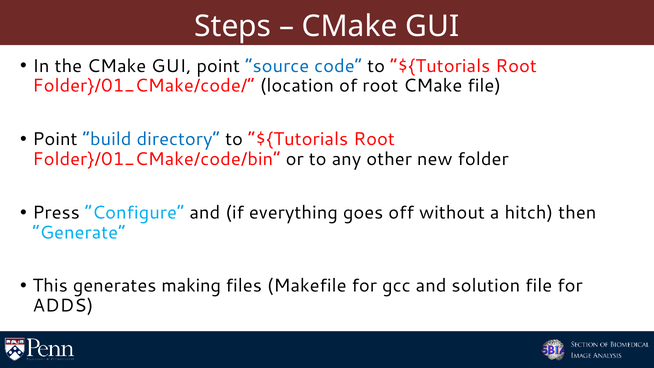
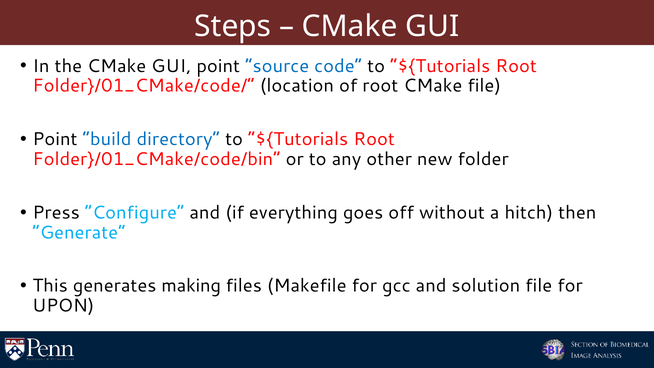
ADDS: ADDS -> UPON
